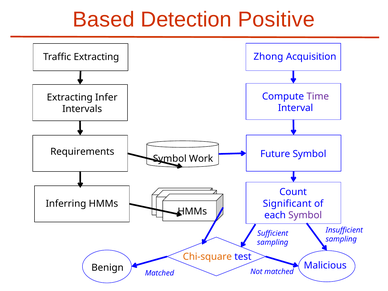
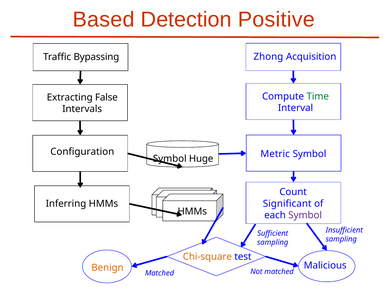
Traffic Extracting: Extracting -> Bypassing
Time colour: purple -> green
Infer: Infer -> False
Requirements: Requirements -> Configuration
Future: Future -> Metric
Work: Work -> Huge
Benign colour: black -> orange
